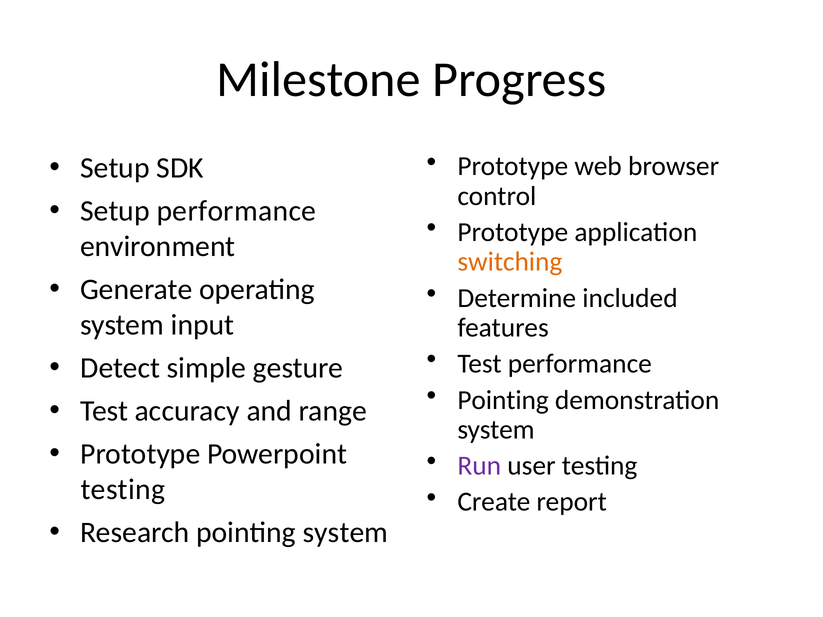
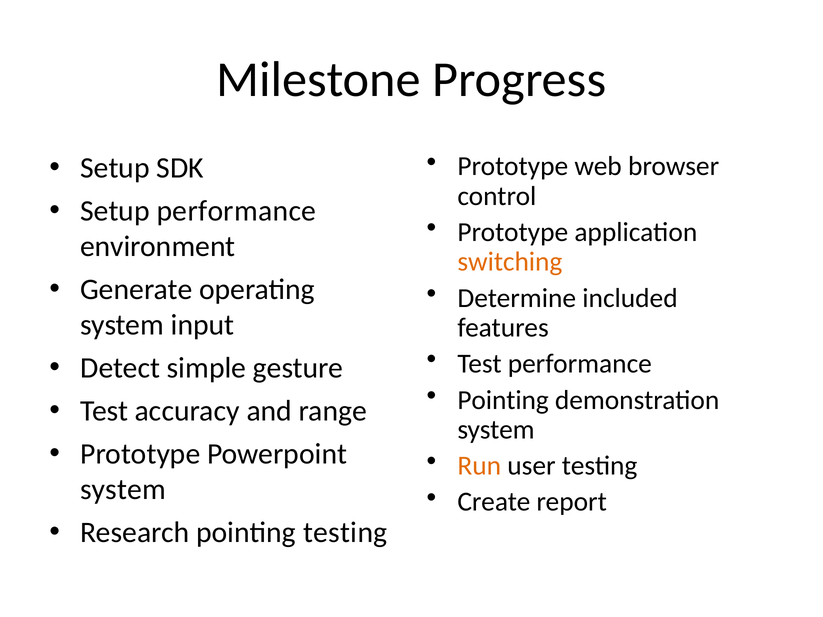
Run colour: purple -> orange
testing at (123, 490): testing -> system
pointing system: system -> testing
